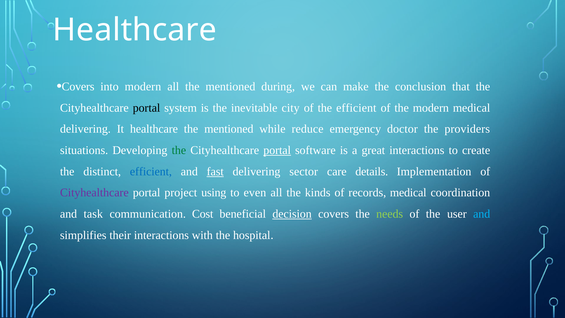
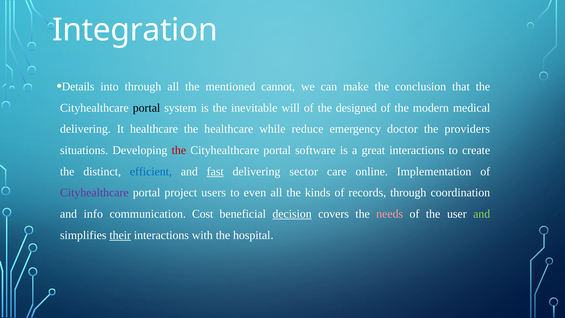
Healthcare at (135, 30): Healthcare -> Integration
Covers at (78, 87): Covers -> Details
into modern: modern -> through
during: during -> cannot
city: city -> will
the efficient: efficient -> designed
mentioned at (229, 129): mentioned -> healthcare
the at (179, 150) colour: green -> red
portal at (277, 150) underline: present -> none
details: details -> online
using: using -> users
records medical: medical -> through
task: task -> info
needs colour: light green -> pink
and at (482, 214) colour: light blue -> light green
their underline: none -> present
